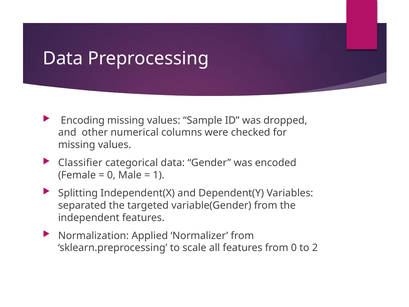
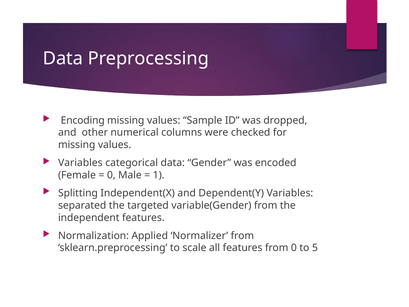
Classifier at (80, 163): Classifier -> Variables
2: 2 -> 5
